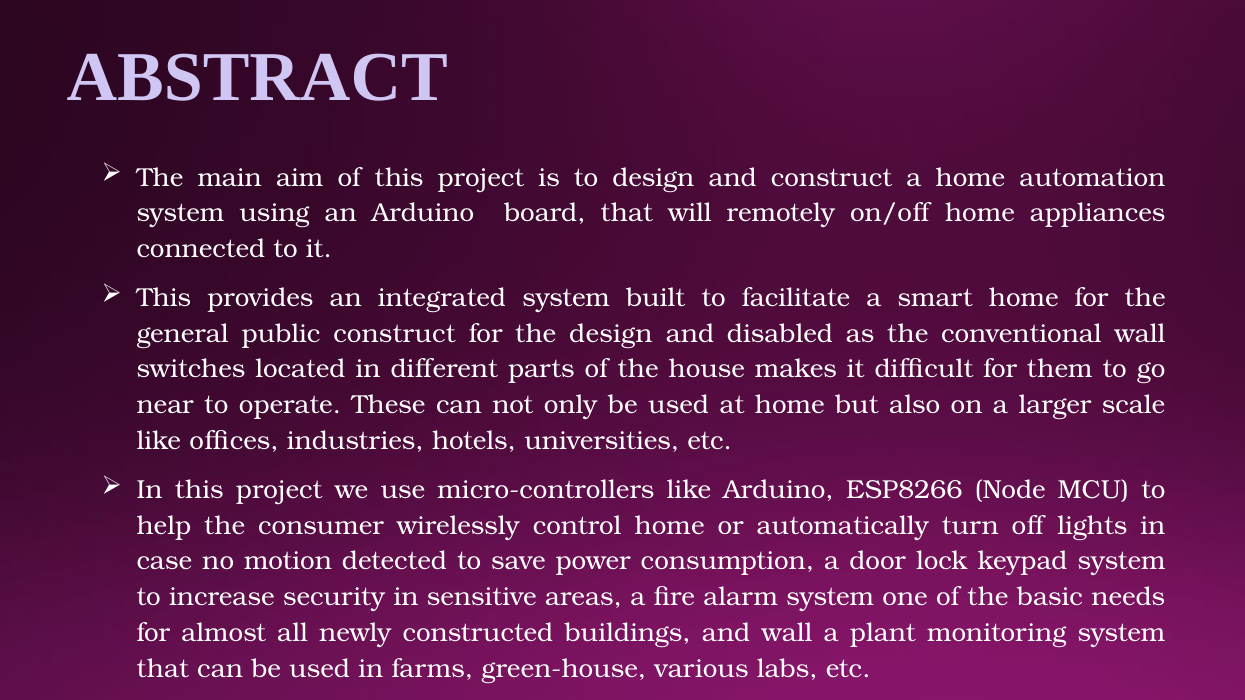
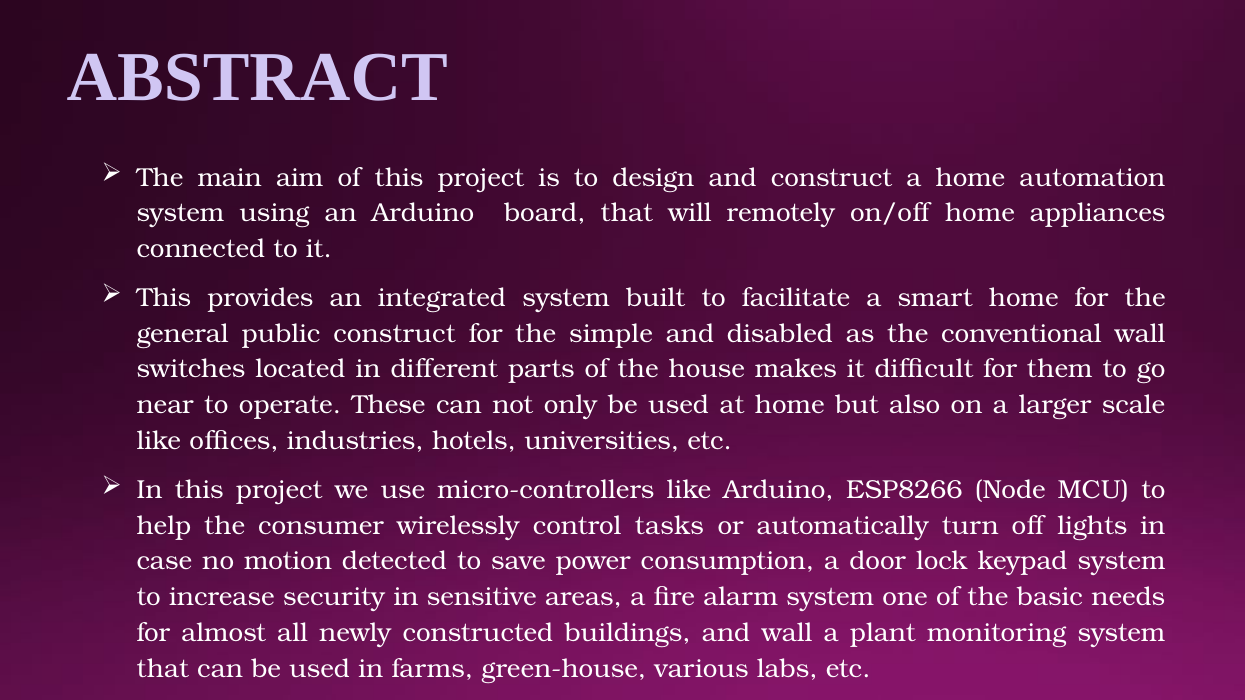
the design: design -> simple
control home: home -> tasks
